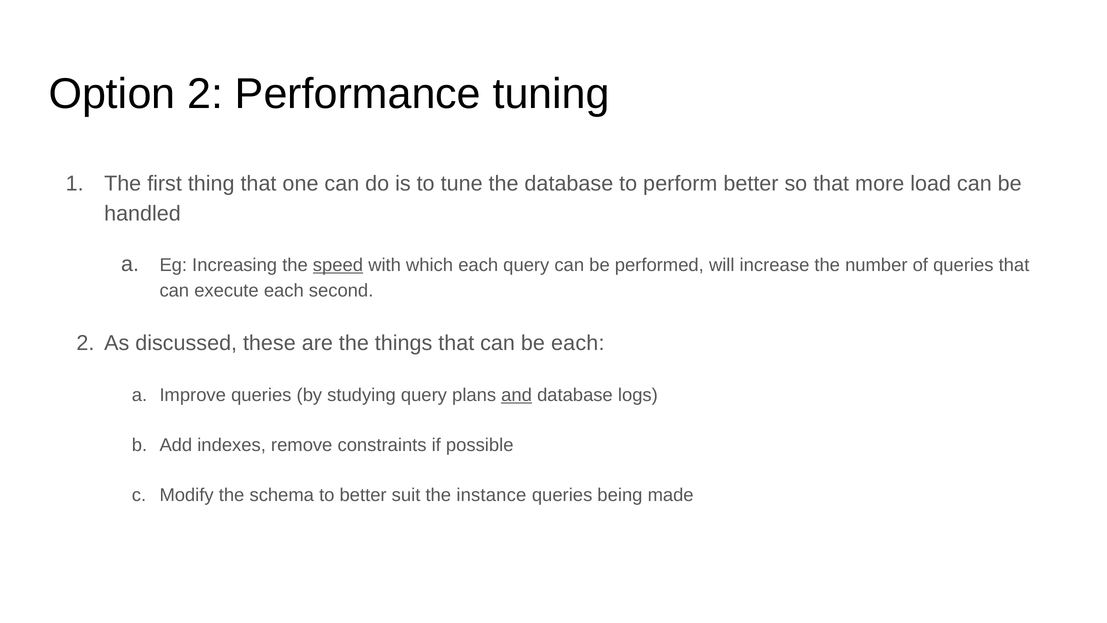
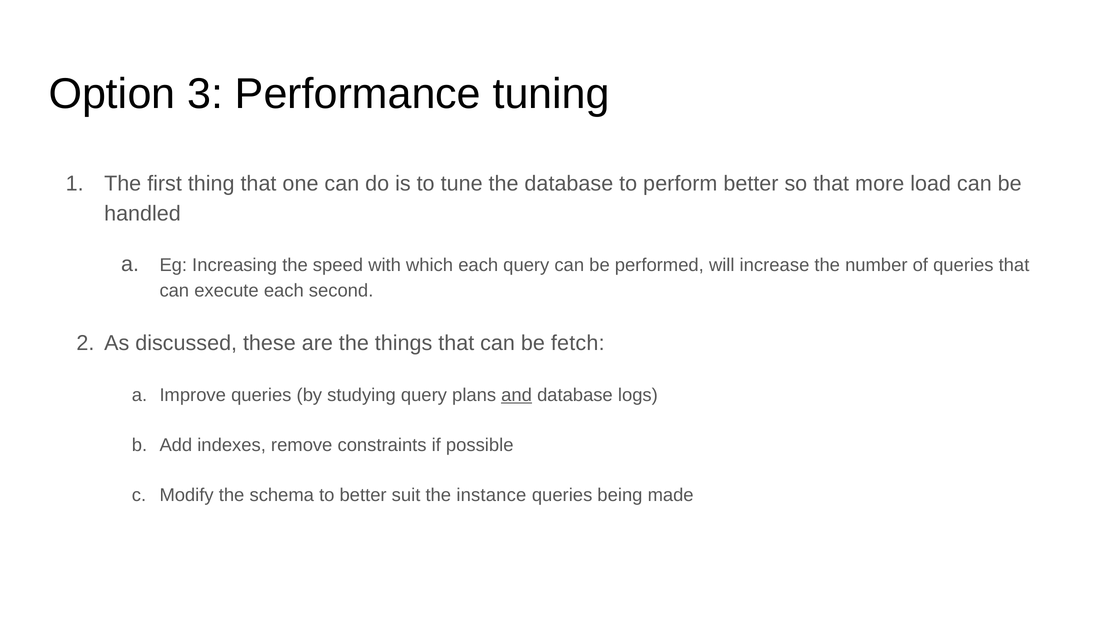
Option 2: 2 -> 3
speed underline: present -> none
be each: each -> fetch
